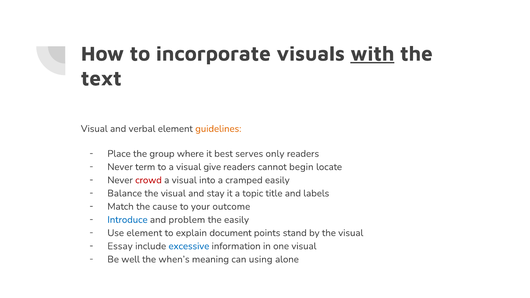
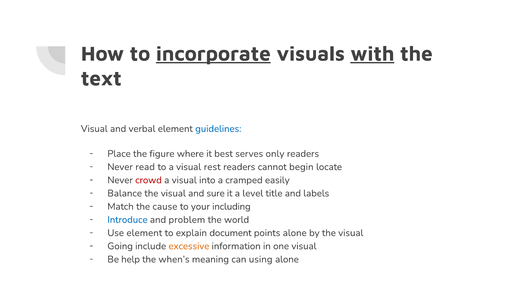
incorporate underline: none -> present
guidelines colour: orange -> blue
group: group -> figure
term: term -> read
give: give -> rest
stay: stay -> sure
topic: topic -> level
outcome: outcome -> including
the easily: easily -> world
points stand: stand -> alone
Essay: Essay -> Going
excessive colour: blue -> orange
well: well -> help
